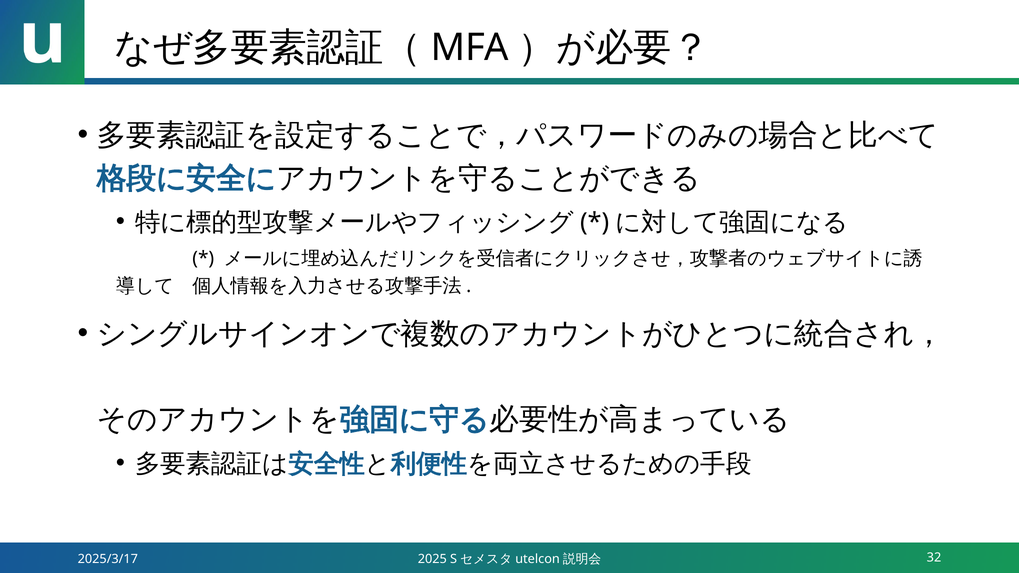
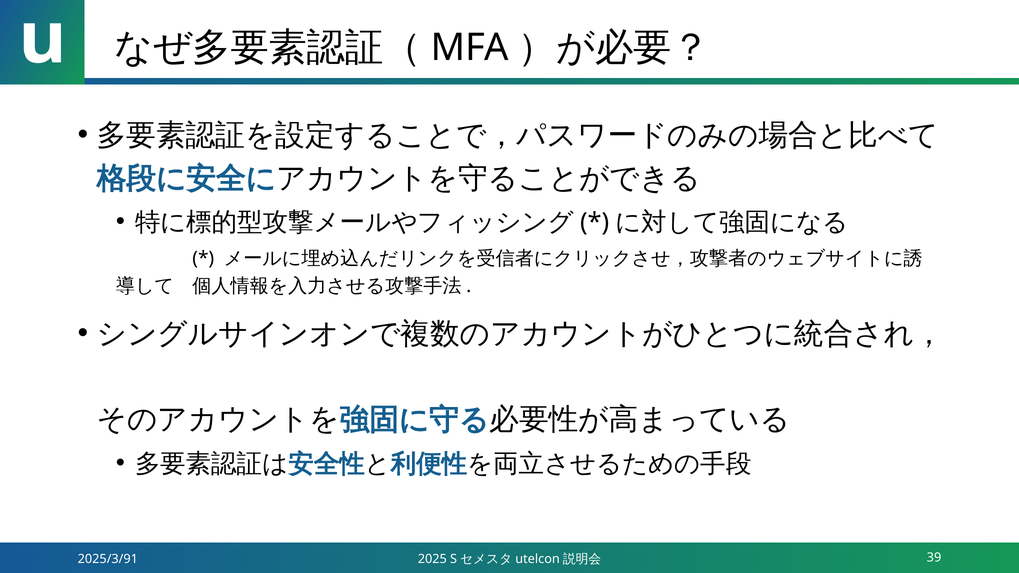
2025/3/17: 2025/3/17 -> 2025/3/91
32: 32 -> 39
